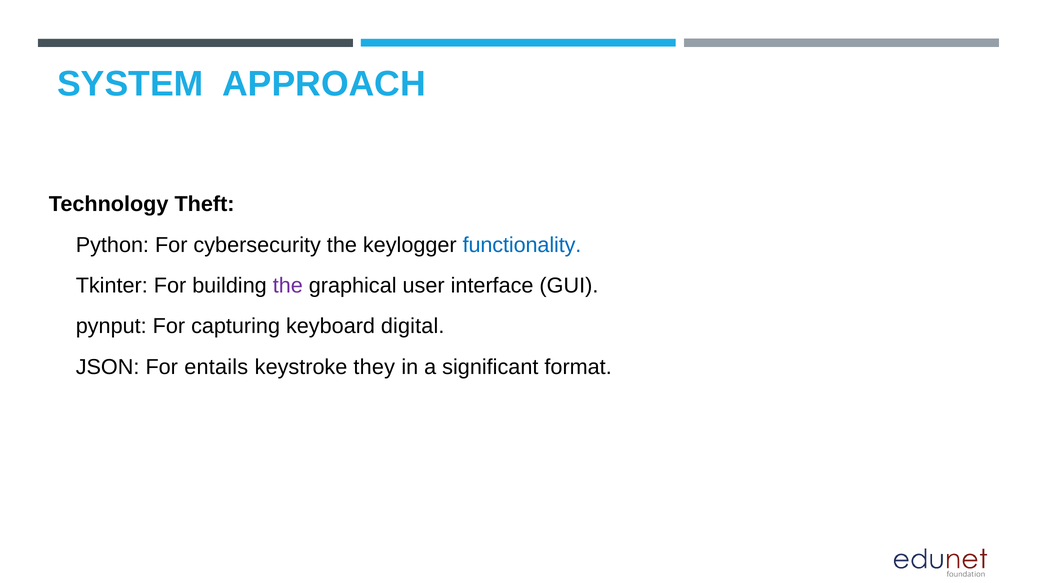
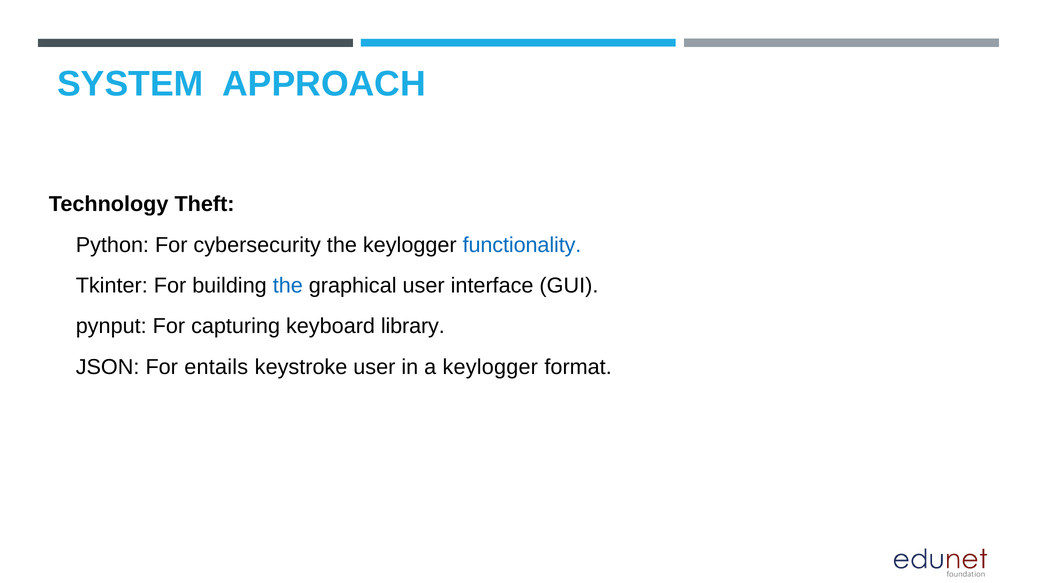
the at (288, 286) colour: purple -> blue
digital: digital -> library
keystroke they: they -> user
a significant: significant -> keylogger
